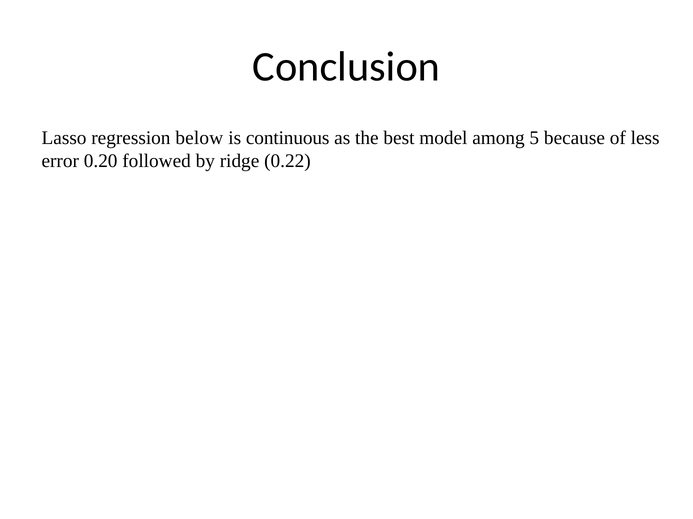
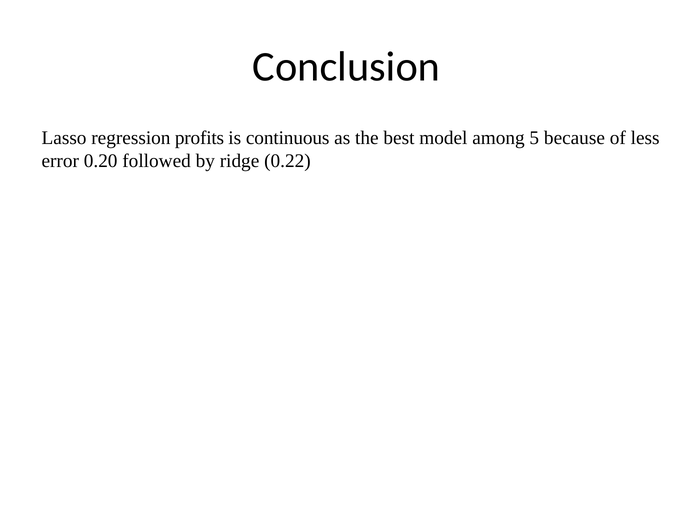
below: below -> profits
